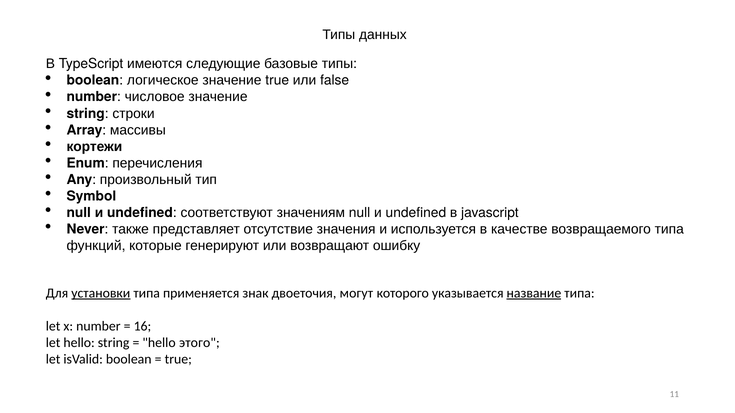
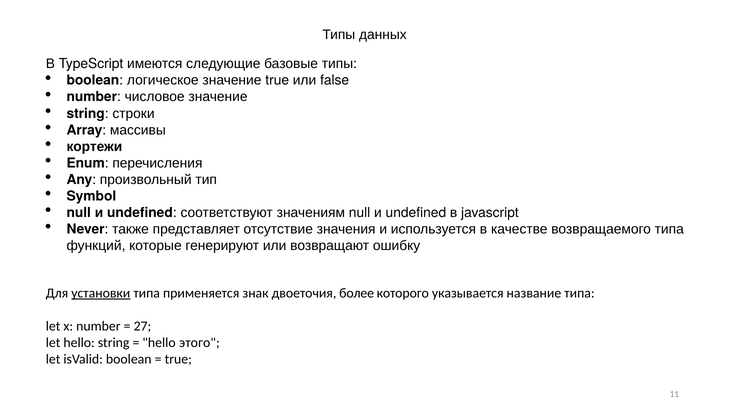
могут: могут -> более
название underline: present -> none
16: 16 -> 27
